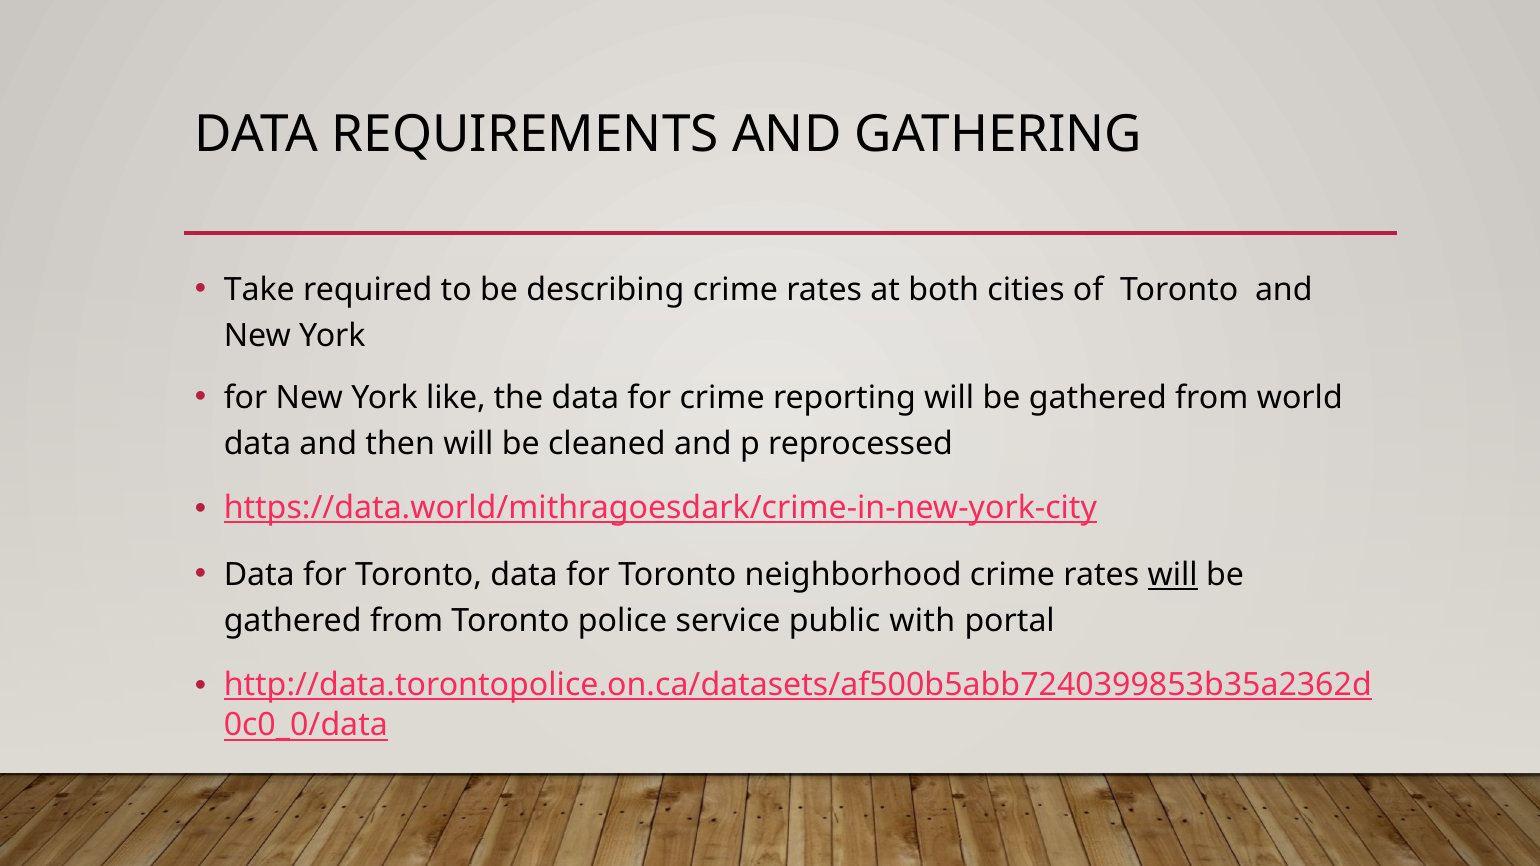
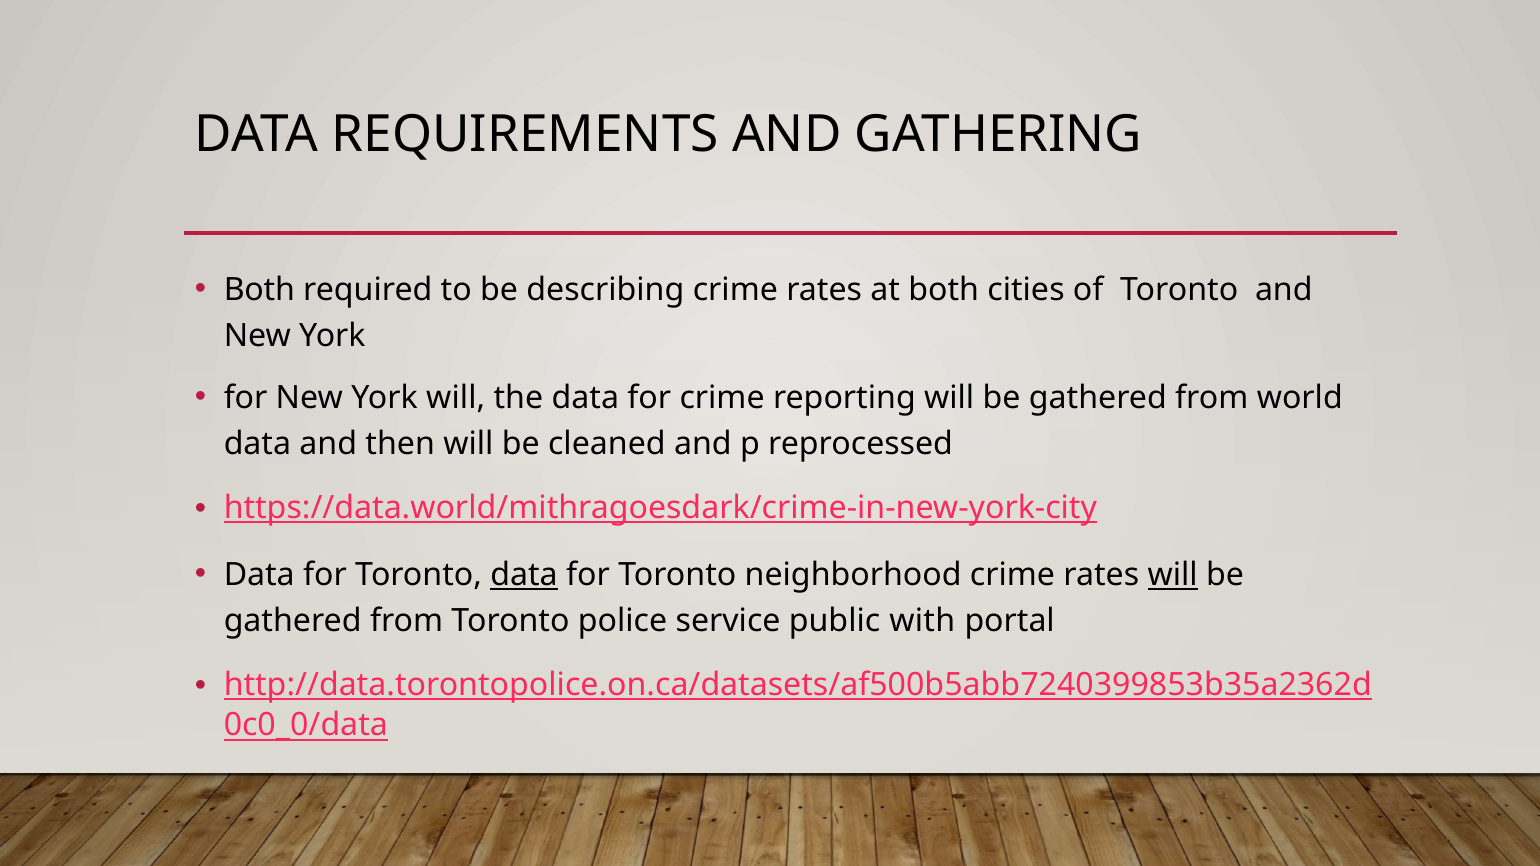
Take at (259, 290): Take -> Both
York like: like -> will
data at (524, 575) underline: none -> present
